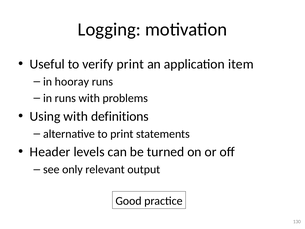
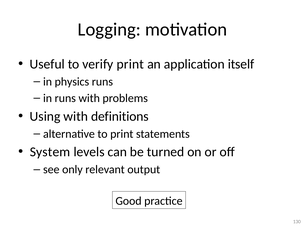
item: item -> itself
hooray: hooray -> physics
Header: Header -> System
